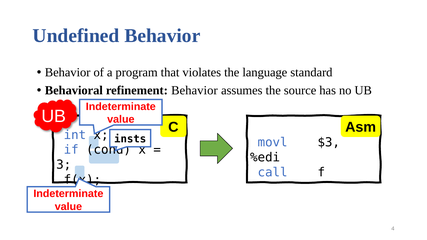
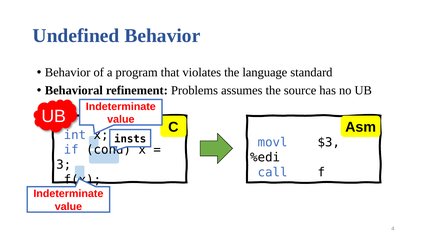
refinement Behavior: Behavior -> Problems
